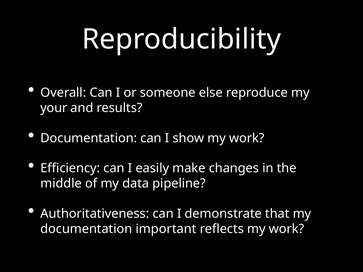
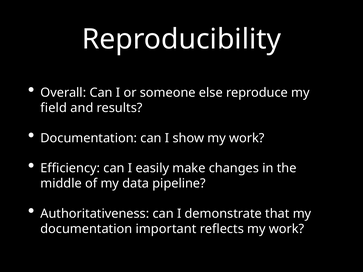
your: your -> field
